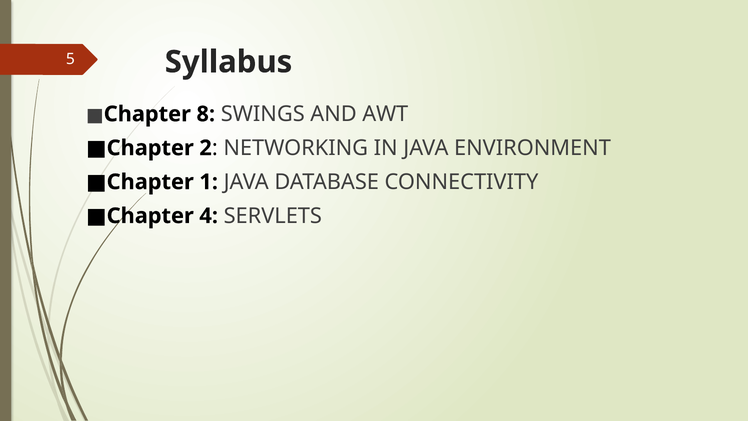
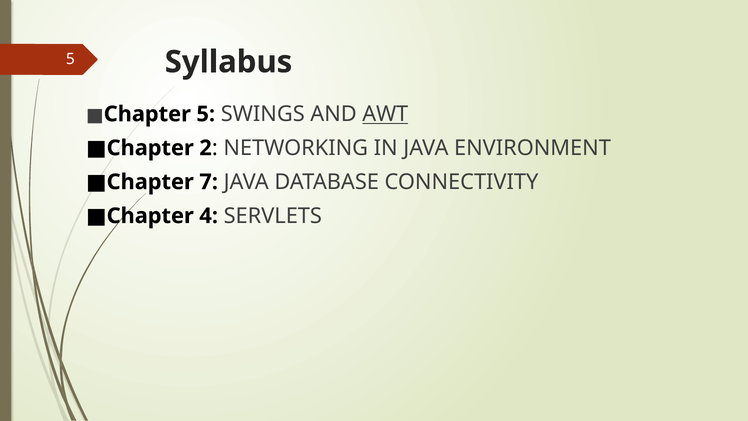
8 at (206, 114): 8 -> 5
AWT underline: none -> present
1: 1 -> 7
